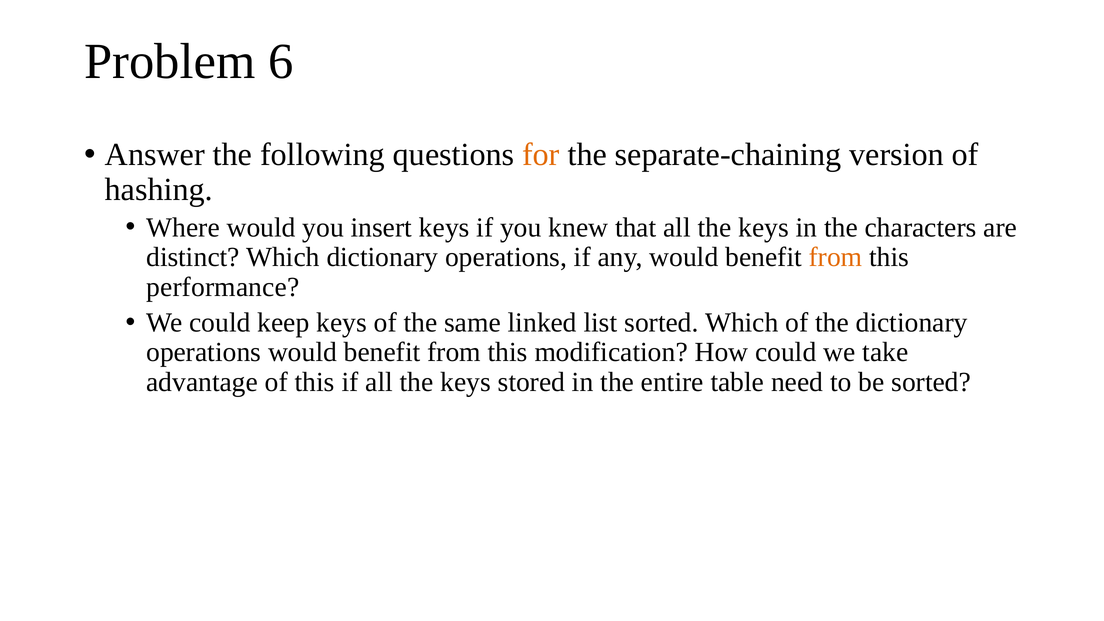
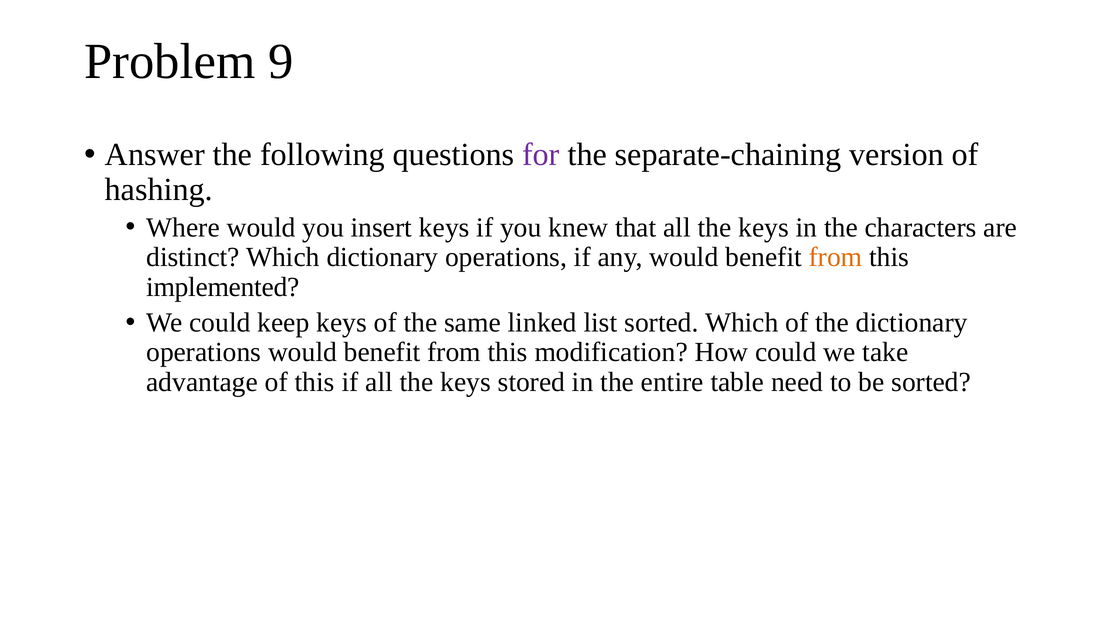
6: 6 -> 9
for colour: orange -> purple
performance: performance -> implemented
